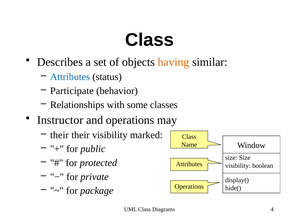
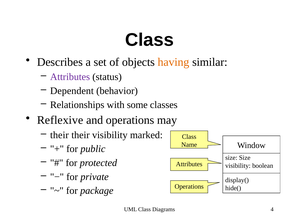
Attributes at (70, 77) colour: blue -> purple
Participate: Participate -> Dependent
Instructor: Instructor -> Reflexive
